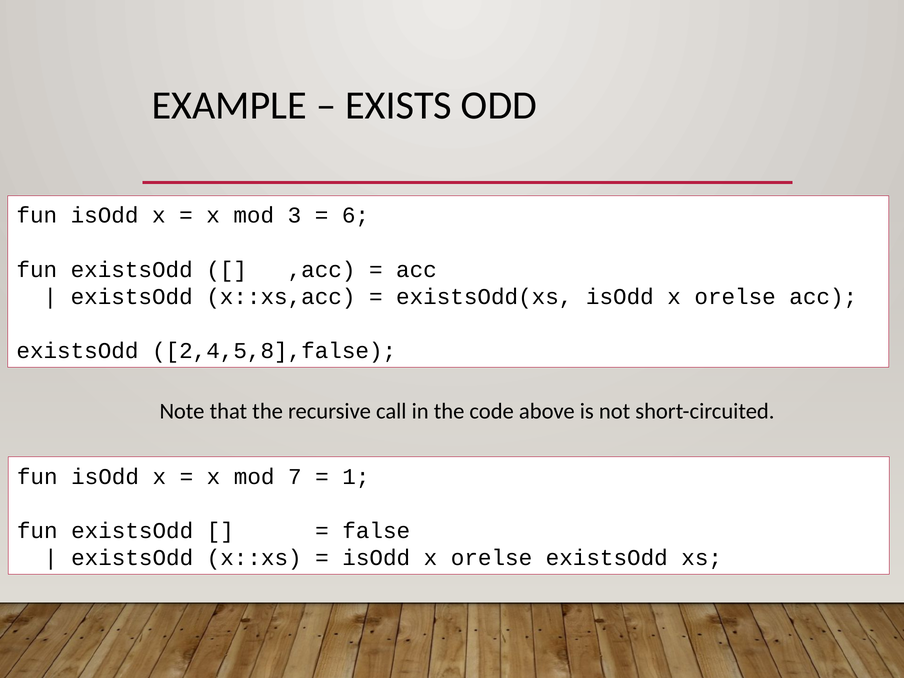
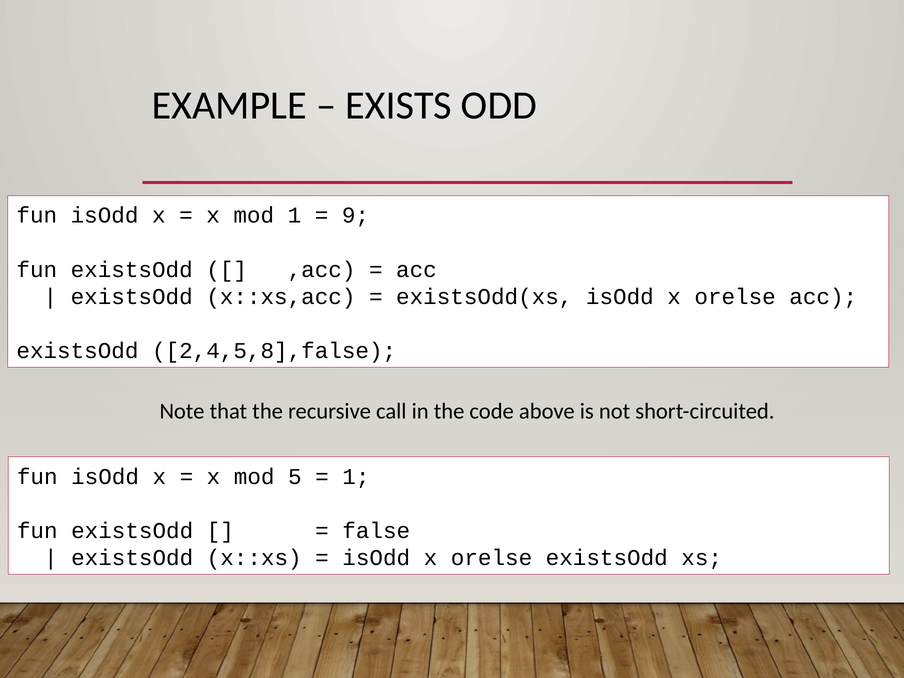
mod 3: 3 -> 1
6: 6 -> 9
7: 7 -> 5
